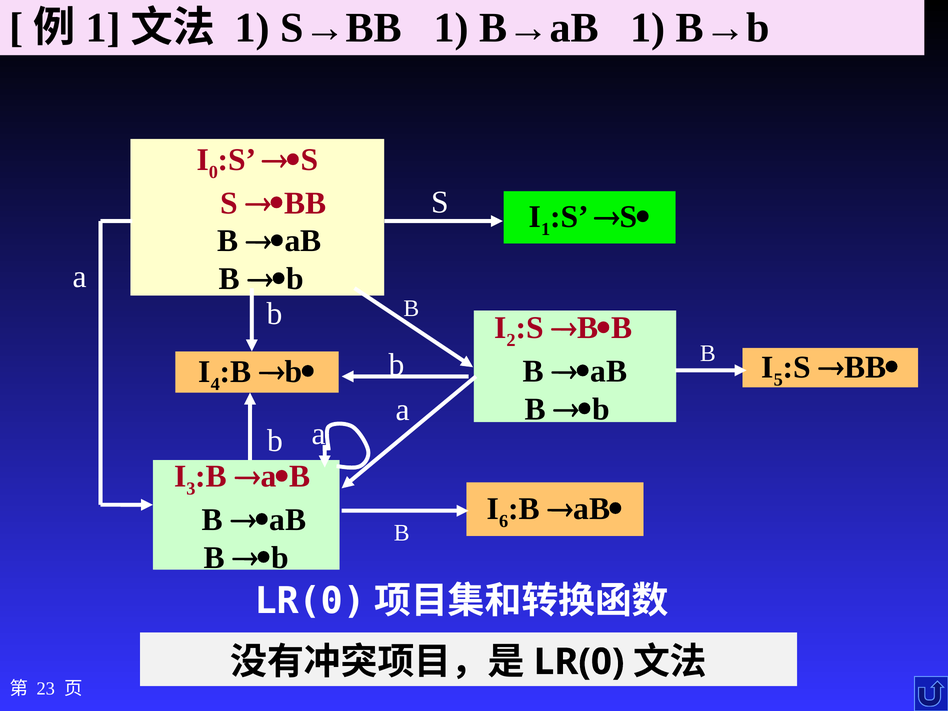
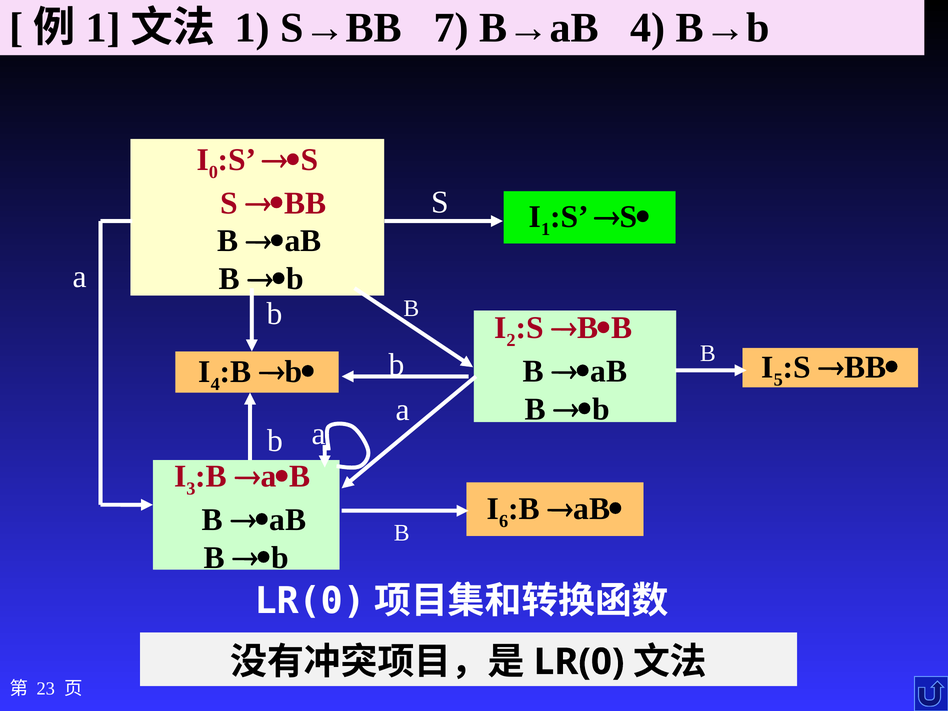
S→BB 1: 1 -> 7
B→aB 1: 1 -> 4
